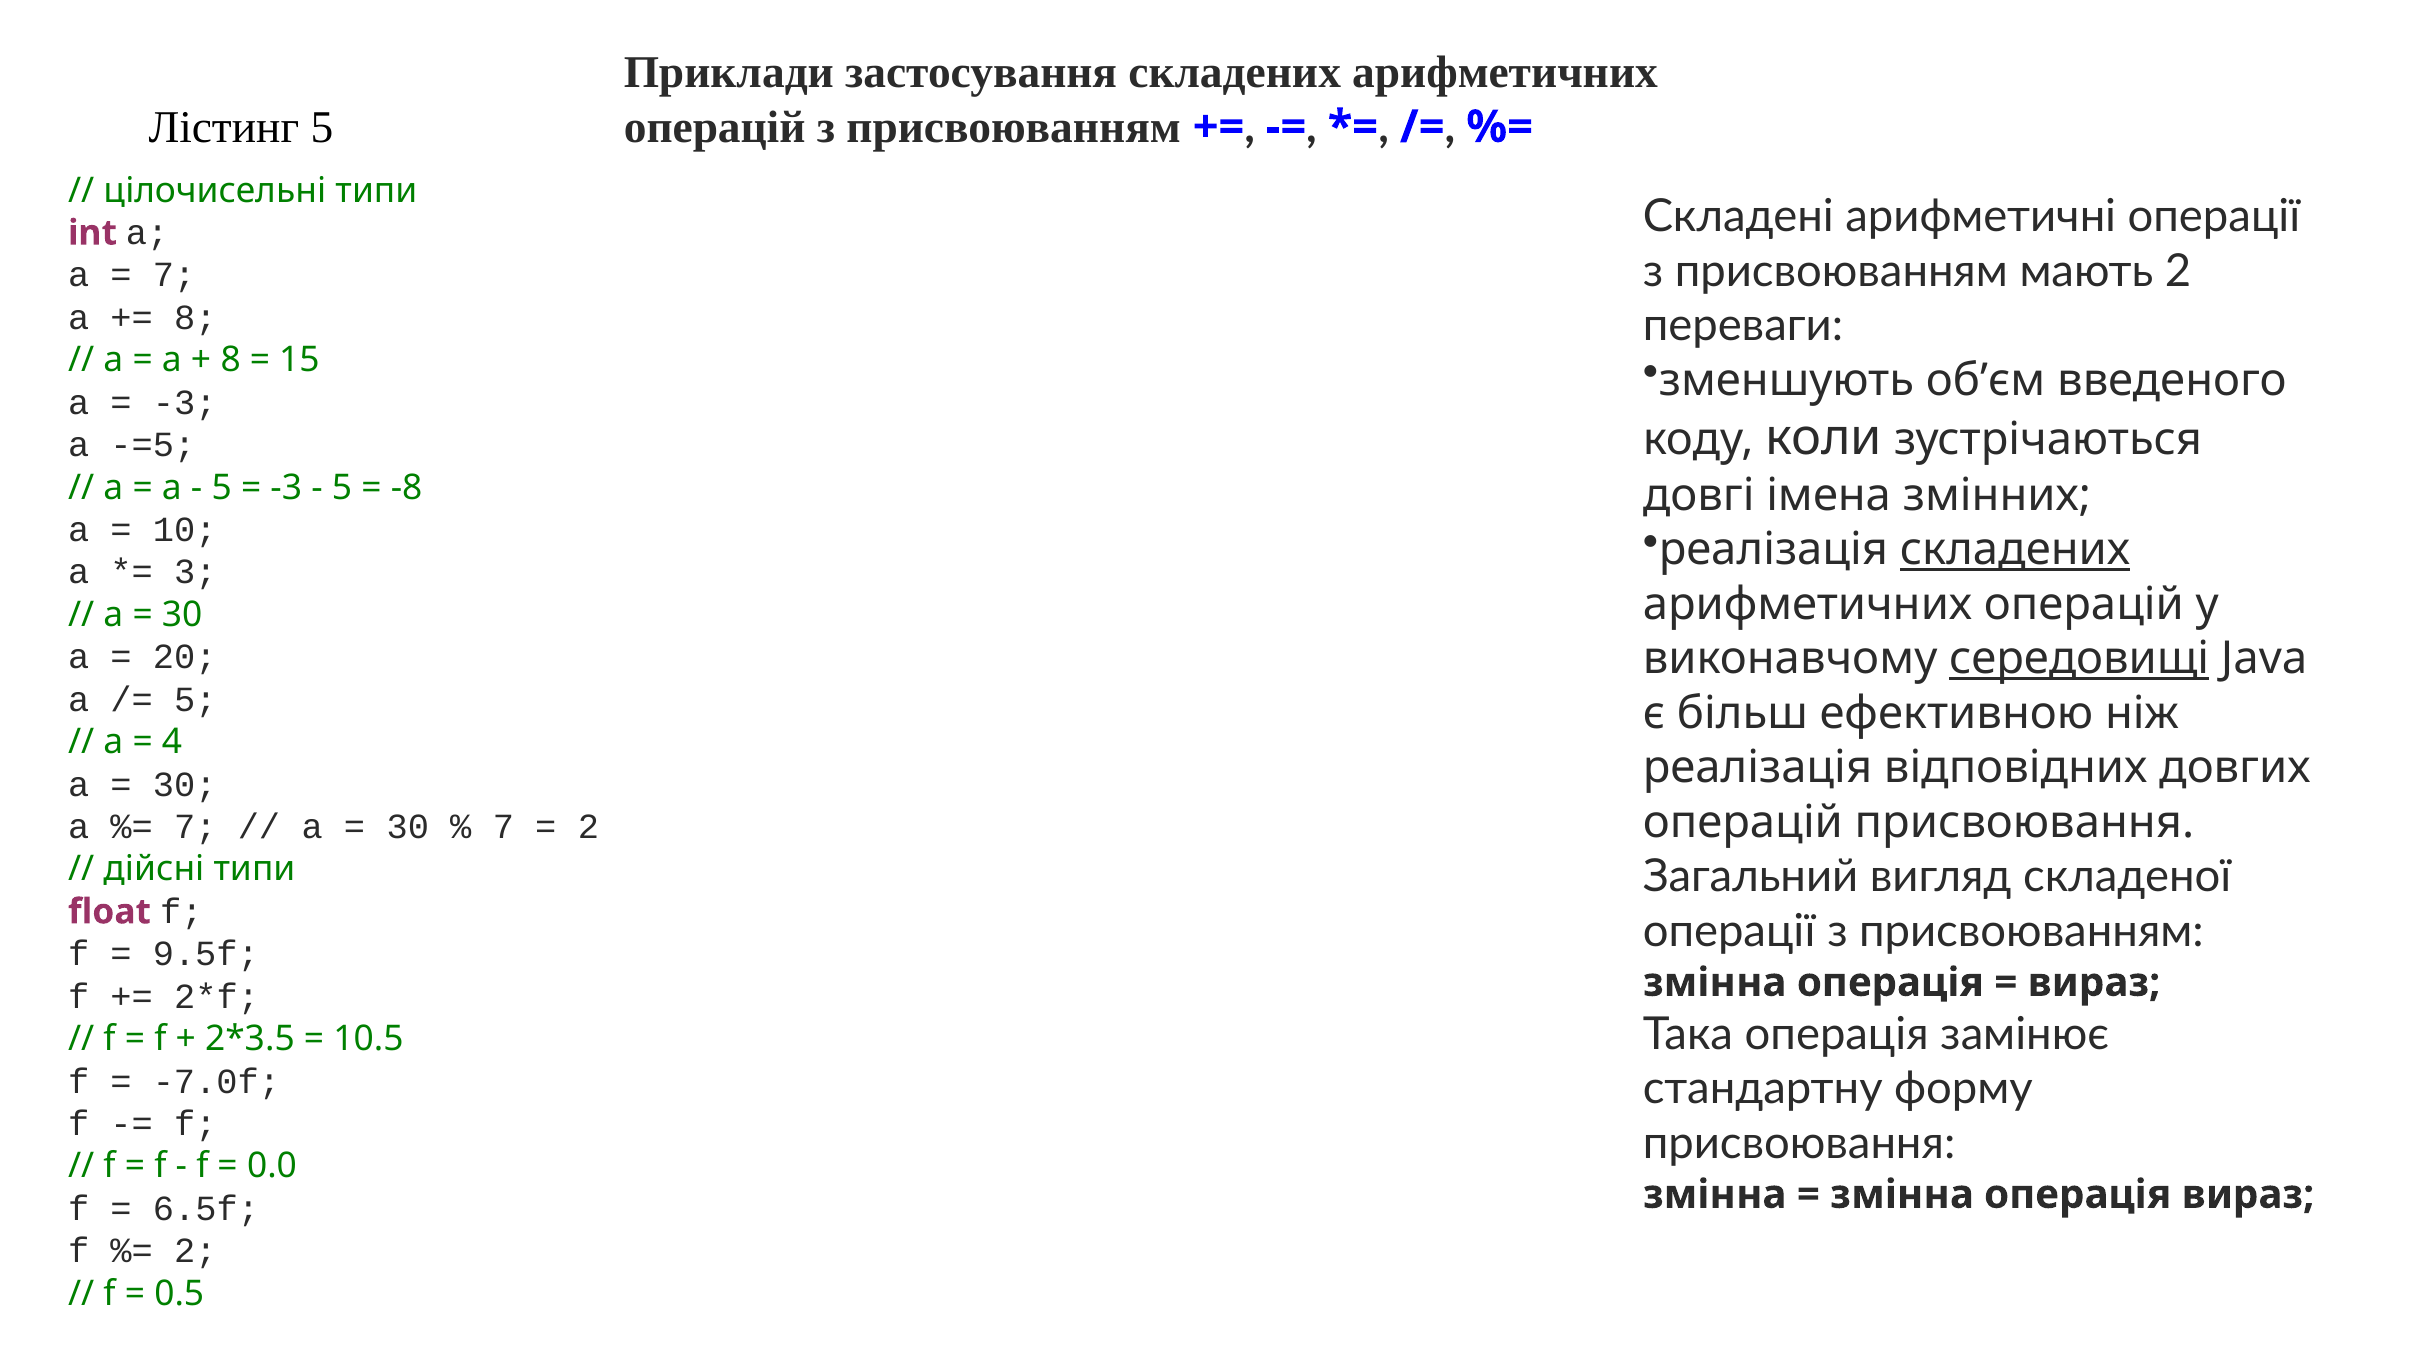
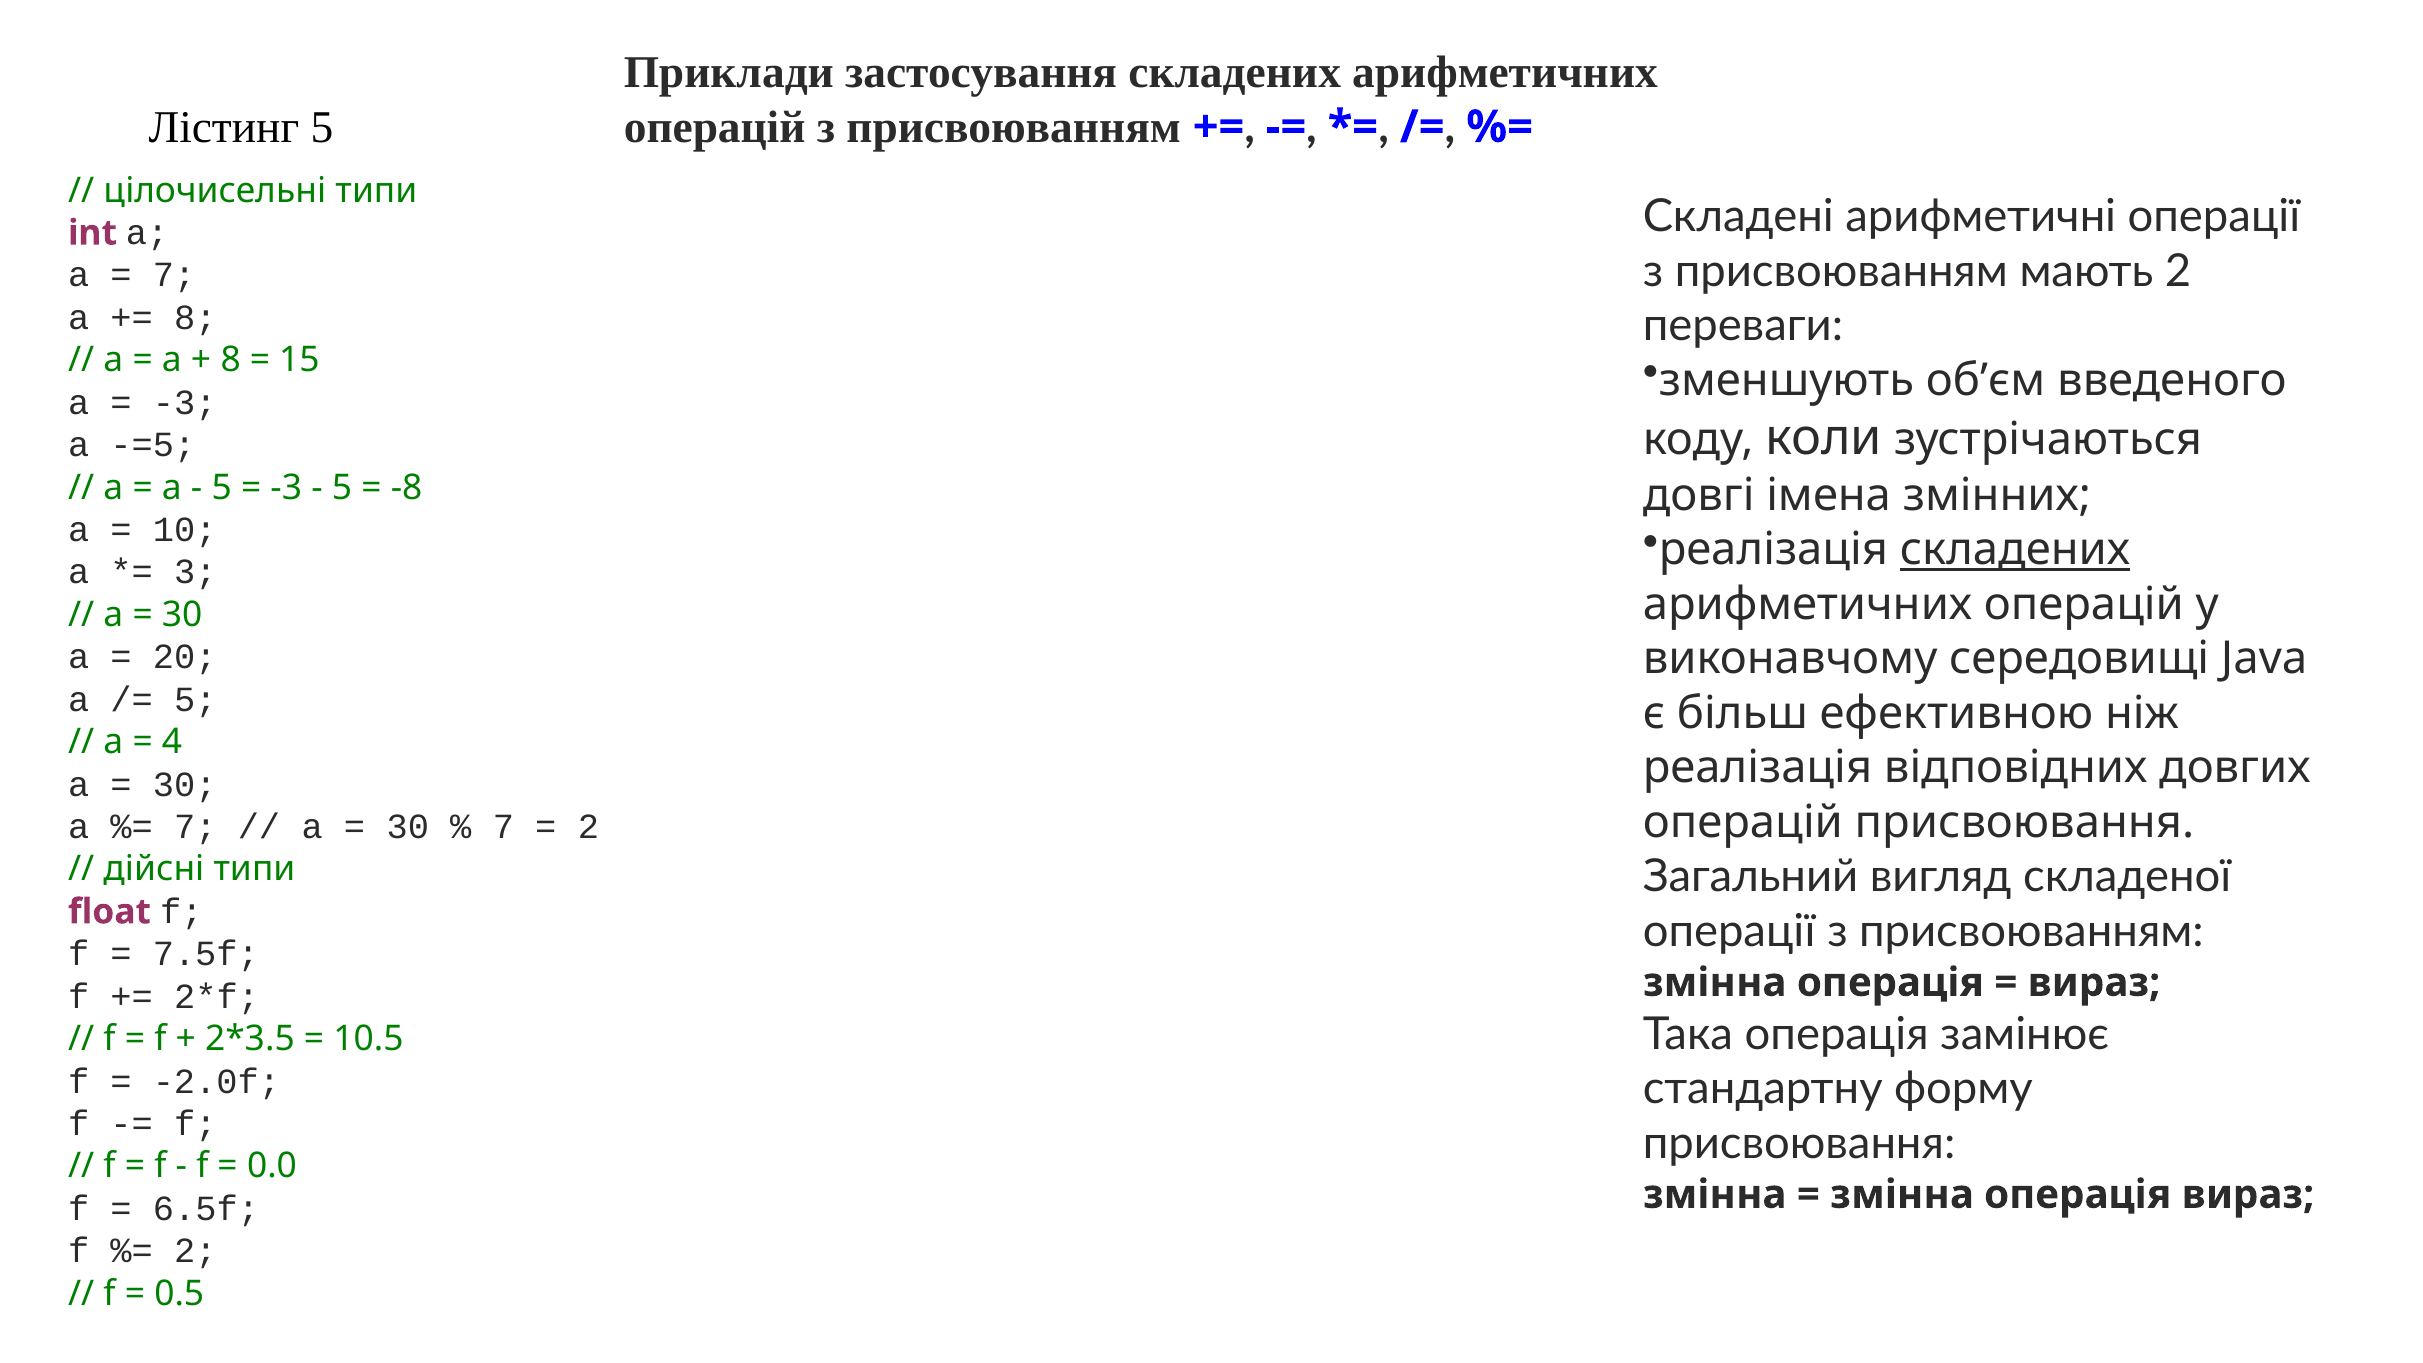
середовищі underline: present -> none
9.5f: 9.5f -> 7.5f
-7.0f: -7.0f -> -2.0f
